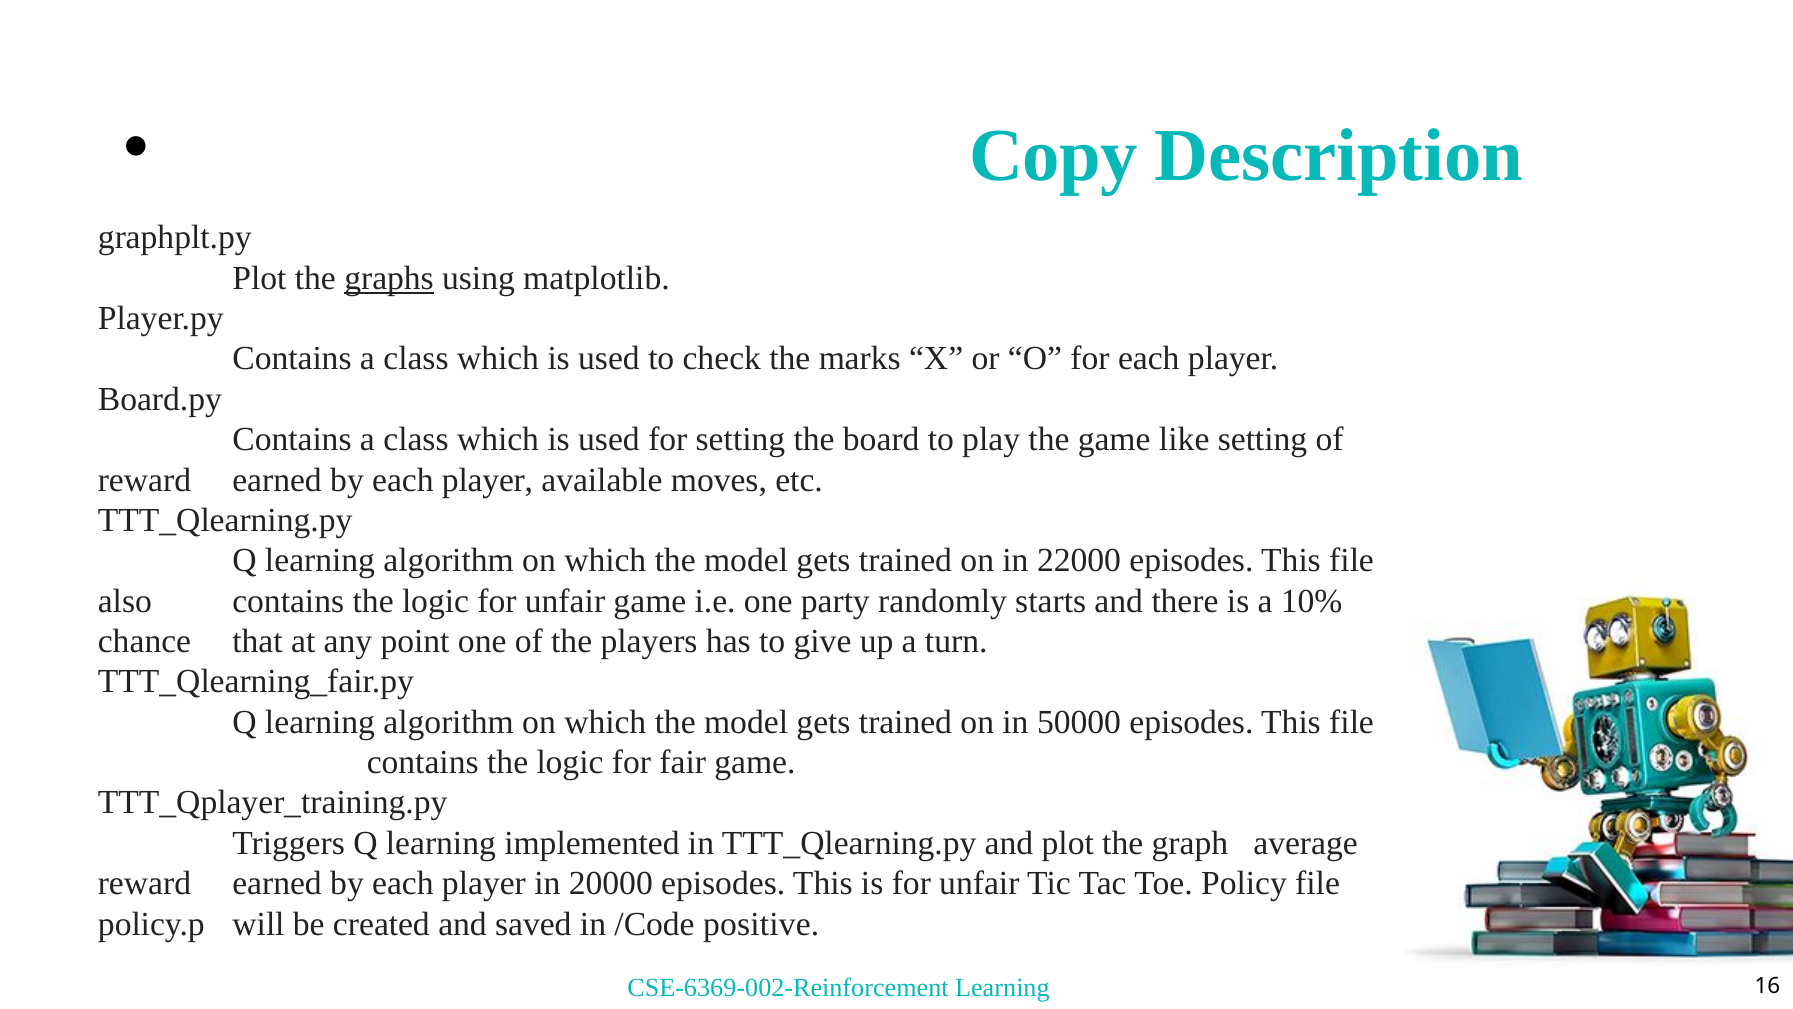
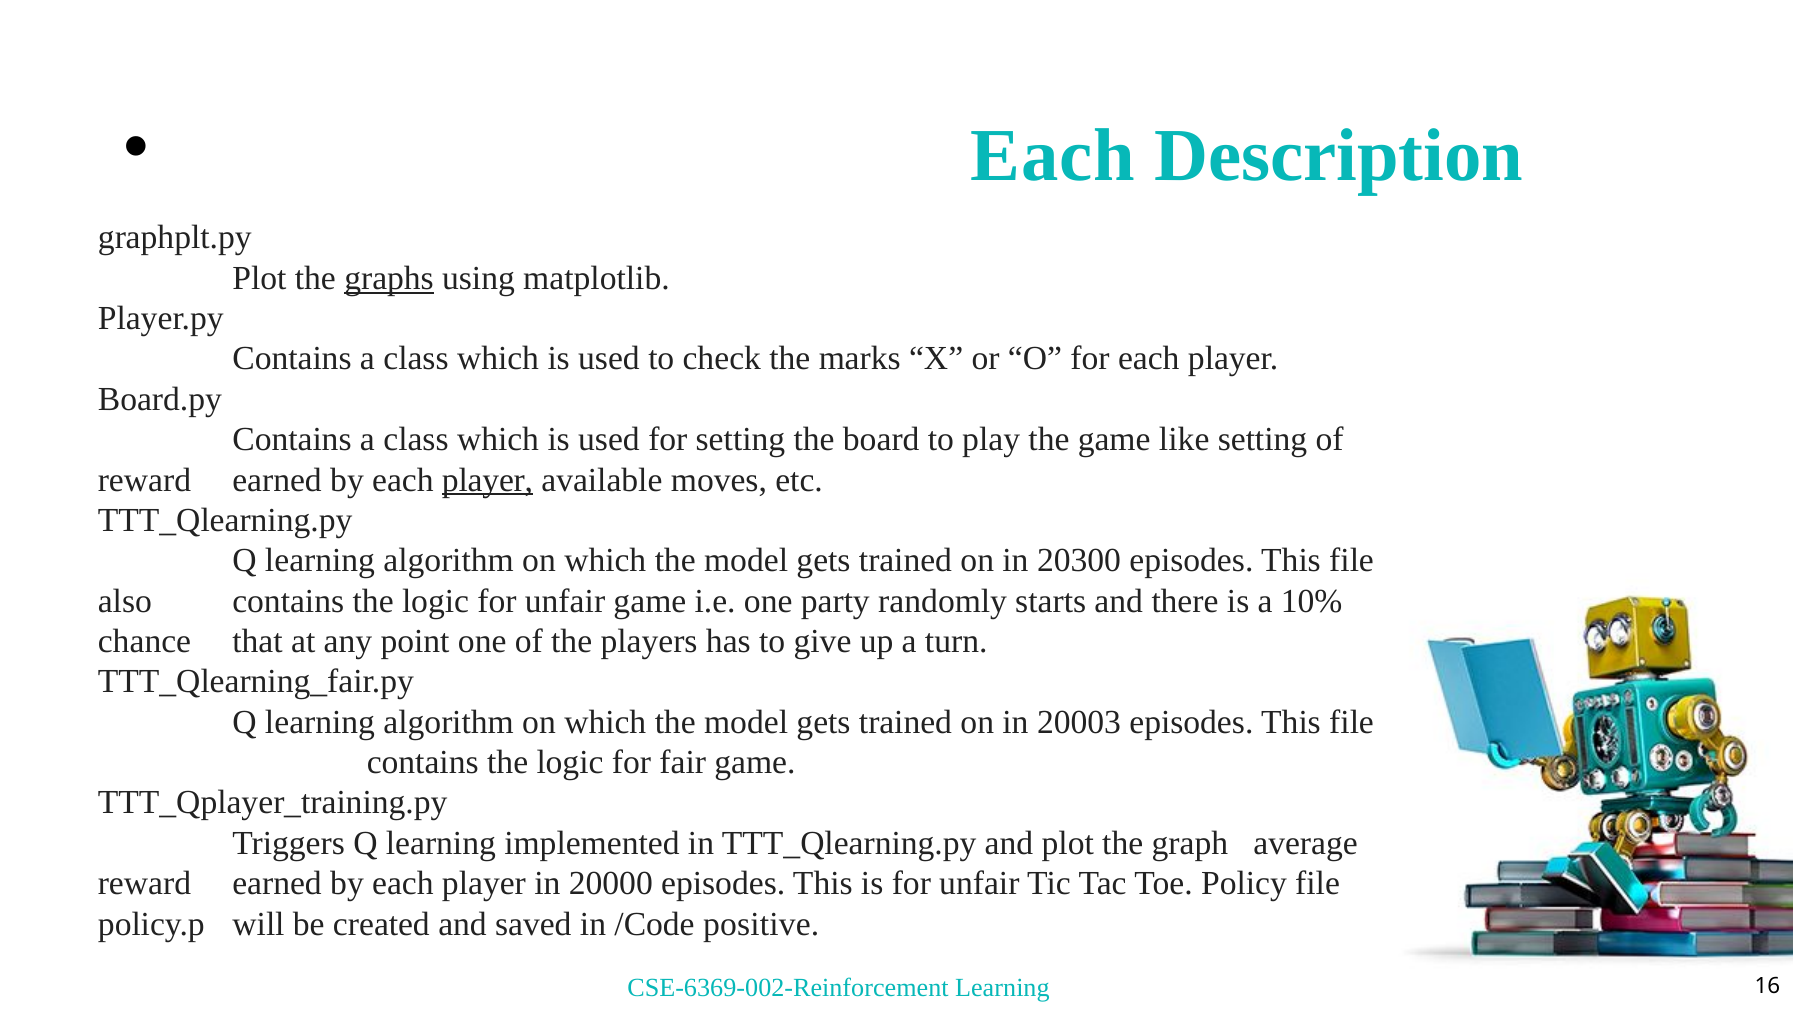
Copy at (1054, 156): Copy -> Each
player at (488, 480) underline: none -> present
22000: 22000 -> 20300
50000: 50000 -> 20003
